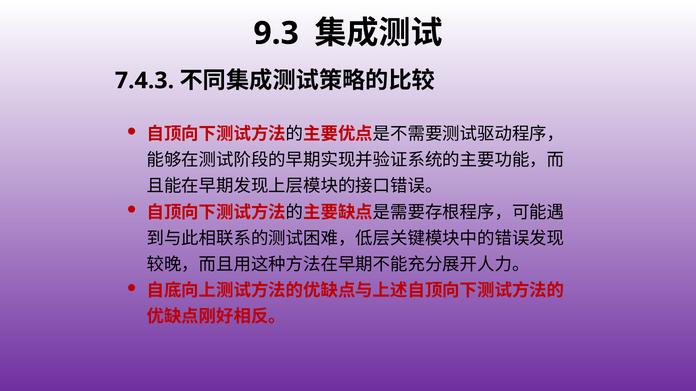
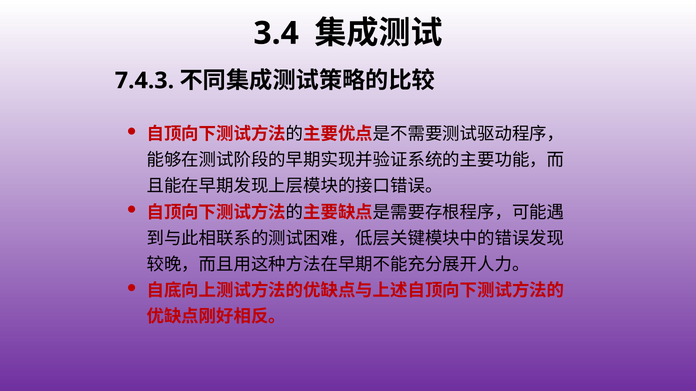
9.3: 9.3 -> 3.4
